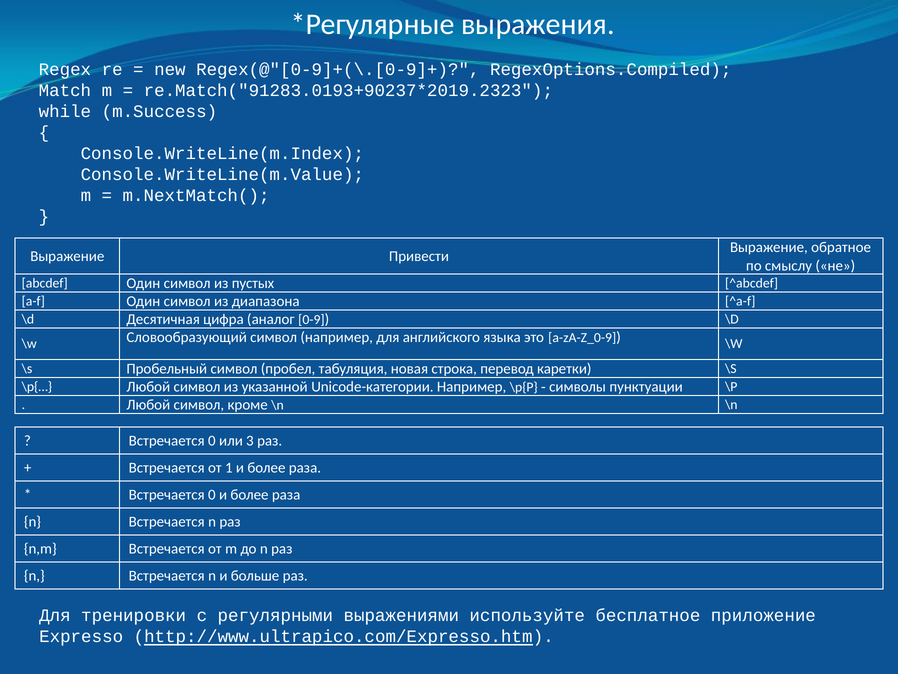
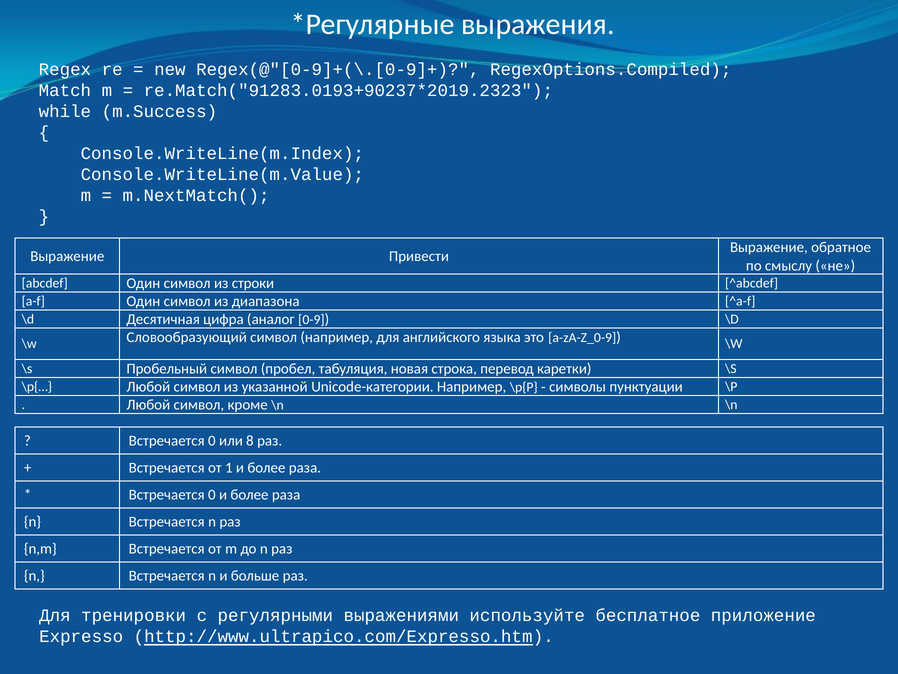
пустых: пустых -> строки
3: 3 -> 8
